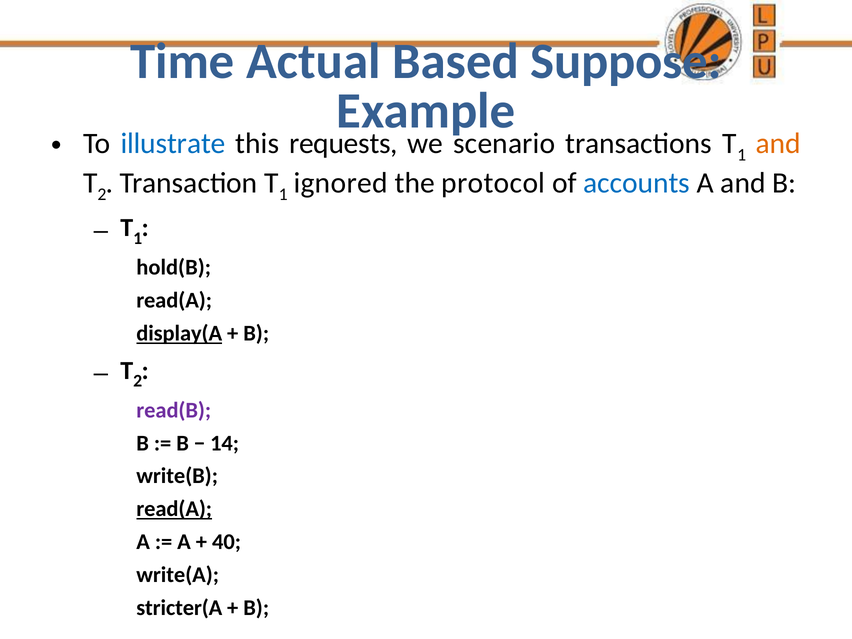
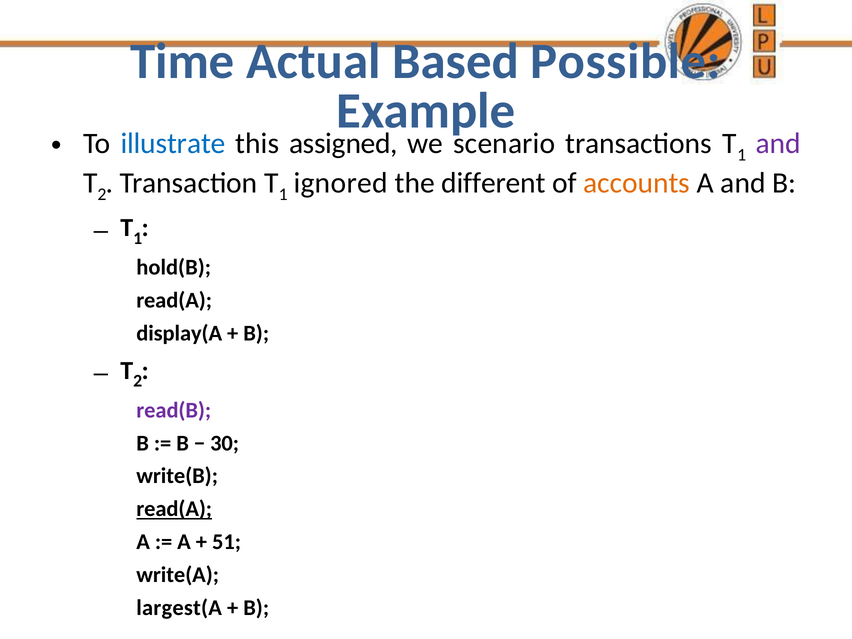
Suppose: Suppose -> Possible
requests: requests -> assigned
and at (778, 143) colour: orange -> purple
protocol: protocol -> different
accounts colour: blue -> orange
display(A underline: present -> none
14: 14 -> 30
40: 40 -> 51
stricter(A: stricter(A -> largest(A
